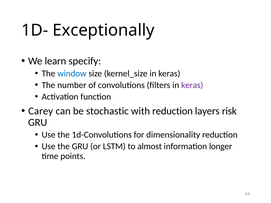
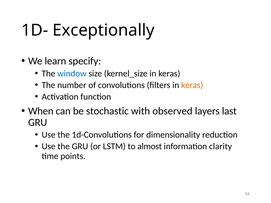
keras at (192, 85) colour: purple -> orange
Carey: Carey -> When
with reduction: reduction -> observed
risk: risk -> last
longer: longer -> clarity
